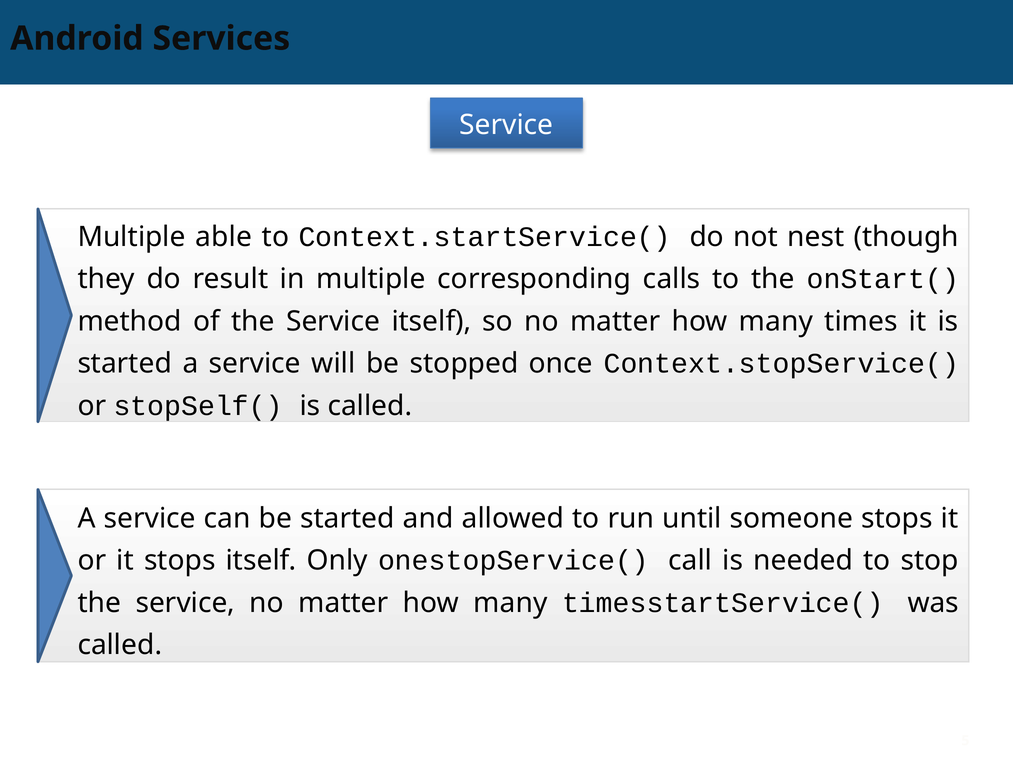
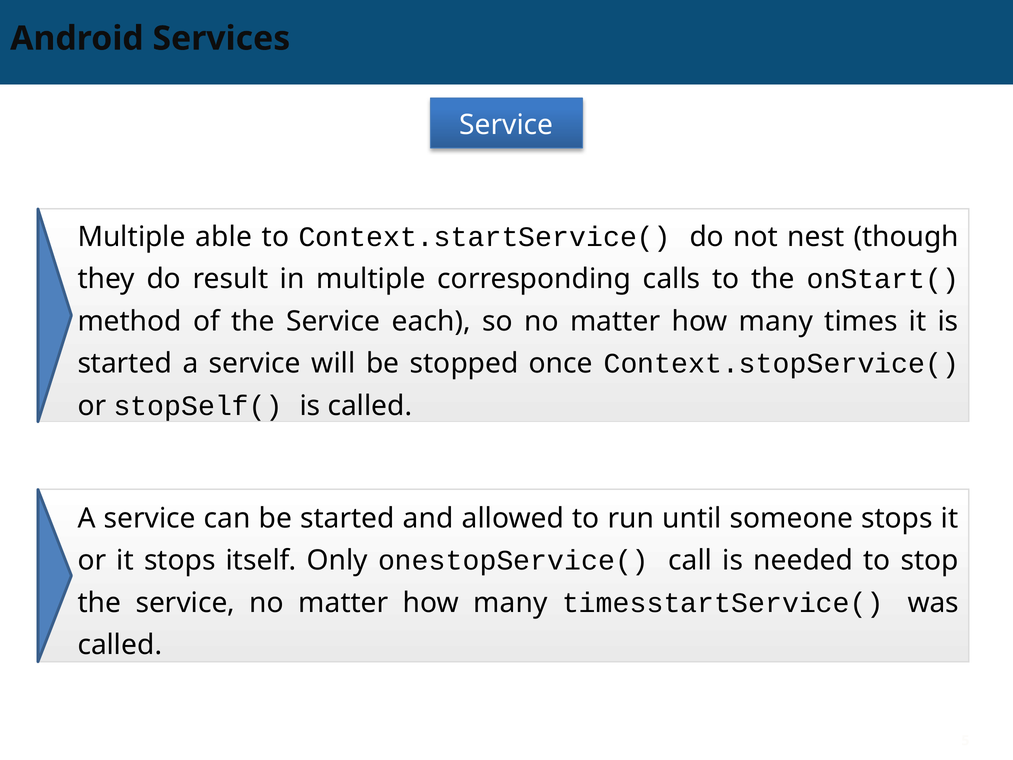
Service itself: itself -> each
